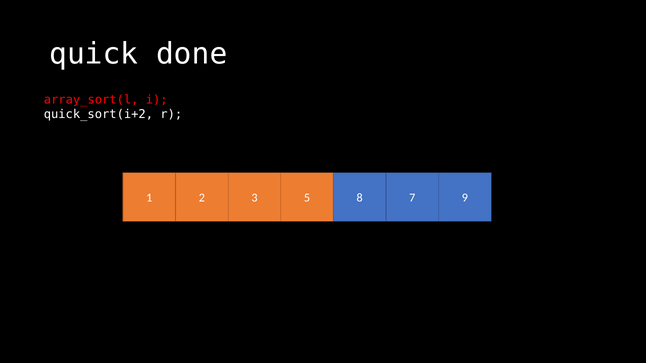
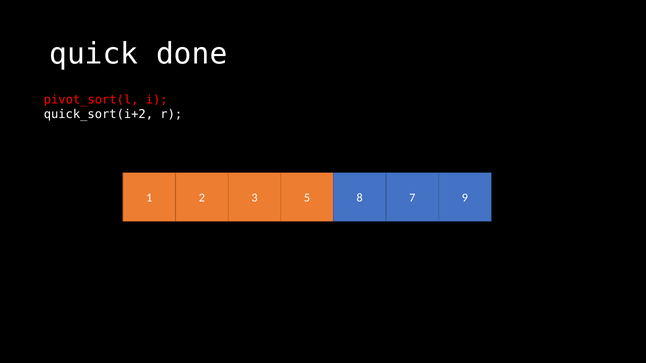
array_sort(l: array_sort(l -> pivot_sort(l
